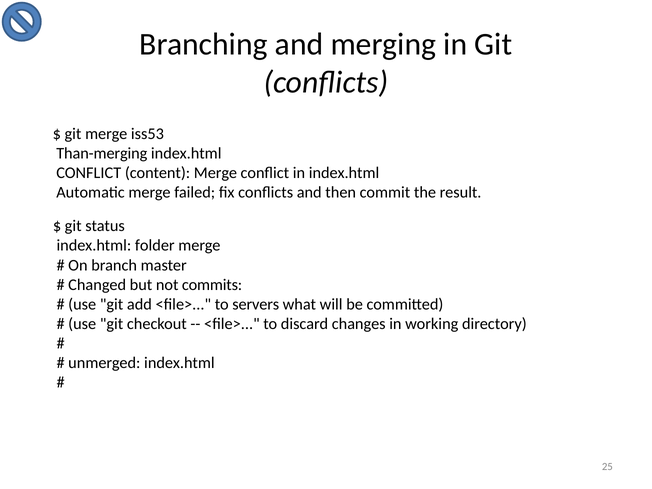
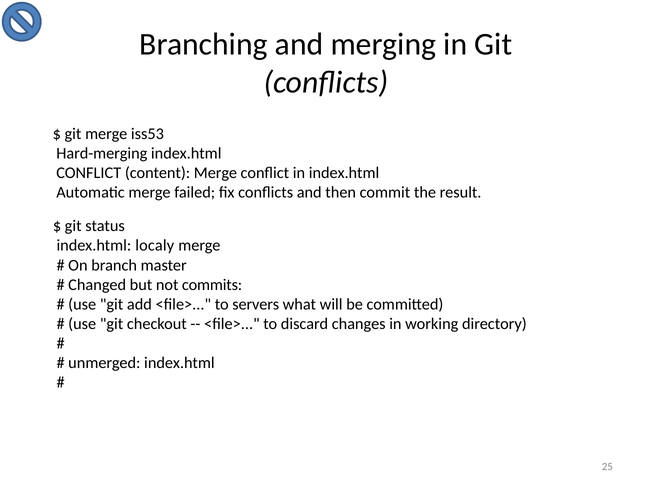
Than-merging: Than-merging -> Hard-merging
folder: folder -> localy
